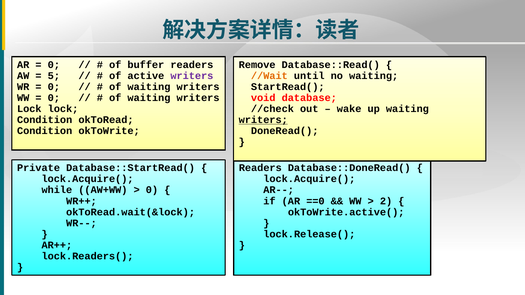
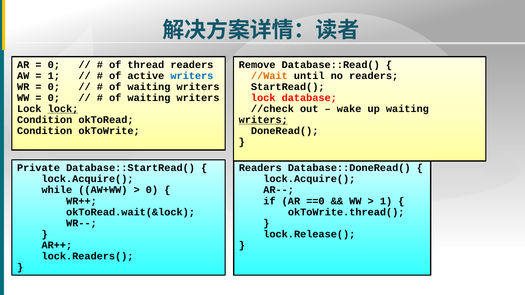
buffer: buffer -> thread
5 at (54, 76): 5 -> 1
writers at (192, 76) colour: purple -> blue
no waiting: waiting -> readers
void at (263, 98): void -> lock
lock at (63, 109) underline: none -> present
2 at (386, 201): 2 -> 1
okToWrite.active(: okToWrite.active( -> okToWrite.thread(
